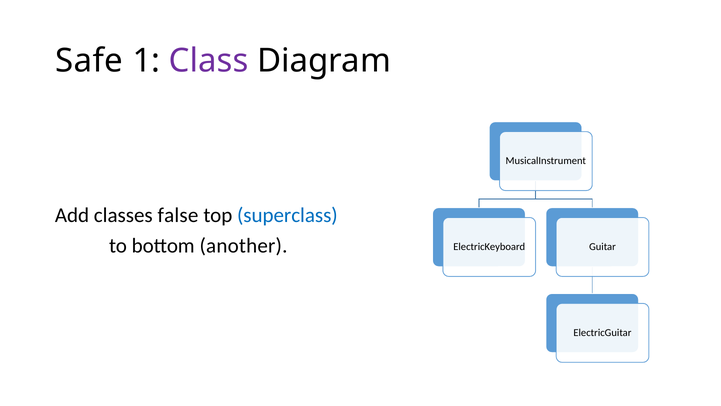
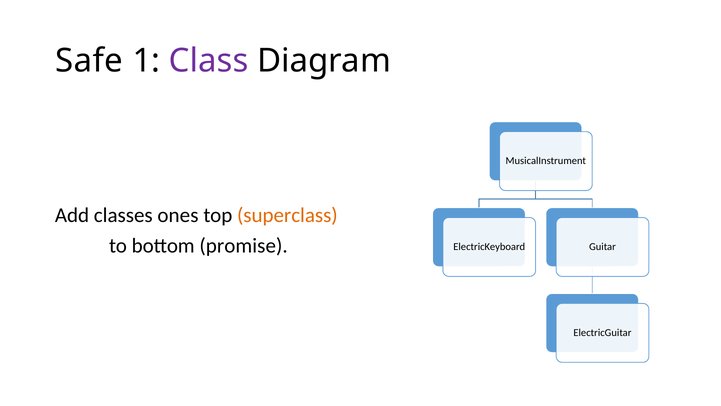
false: false -> ones
superclass colour: blue -> orange
another: another -> promise
